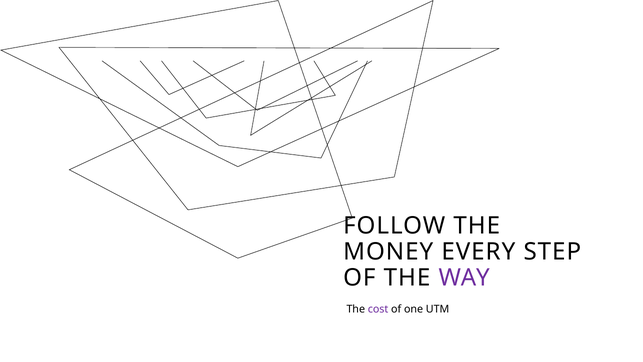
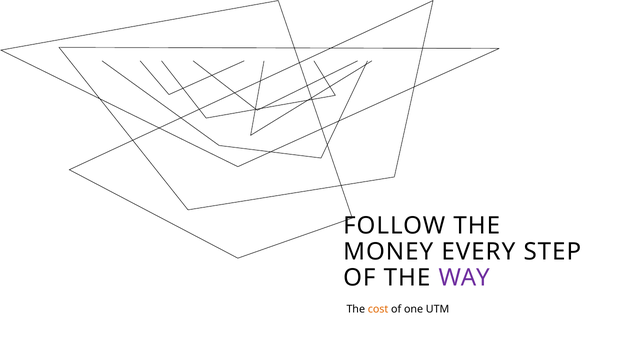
cost colour: purple -> orange
